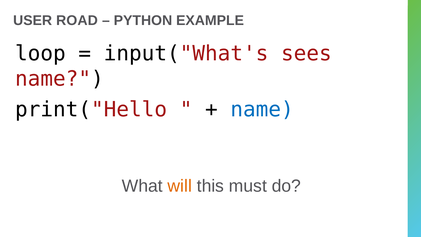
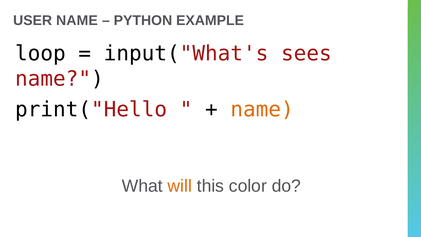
USER ROAD: ROAD -> NAME
name at (262, 109) colour: blue -> orange
must: must -> color
